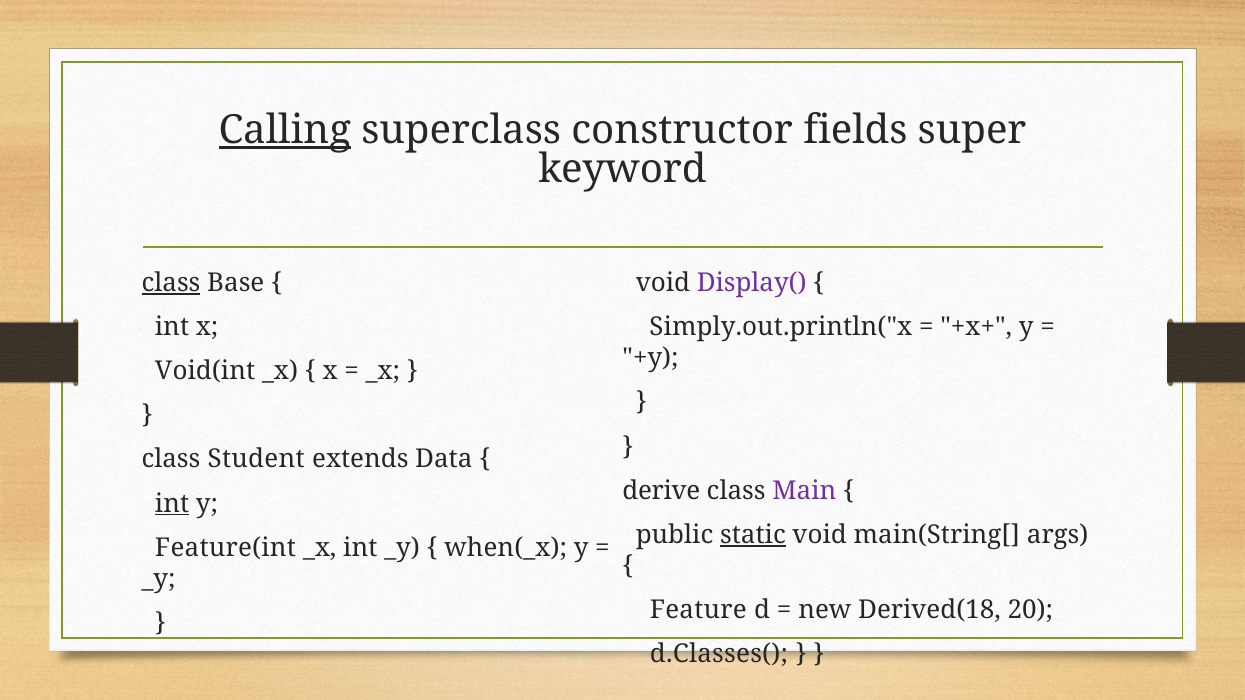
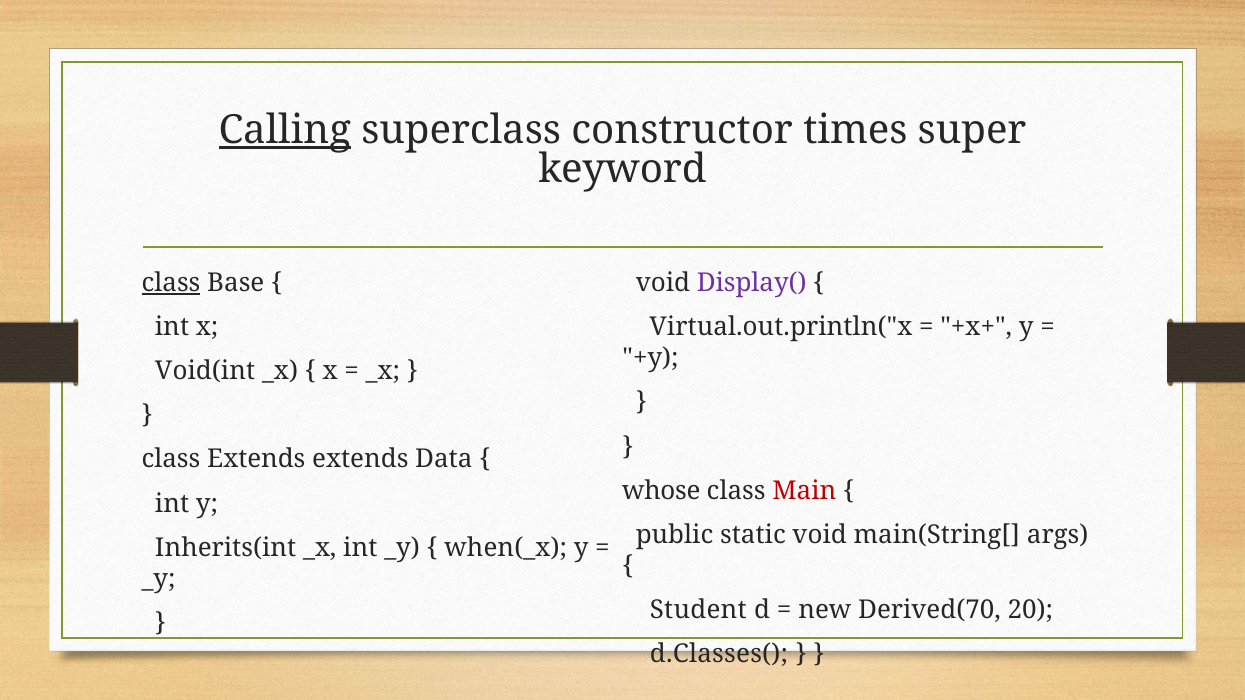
fields: fields -> times
Simply.out.println("x: Simply.out.println("x -> Virtual.out.println("x
class Student: Student -> Extends
derive: derive -> whose
Main colour: purple -> red
int at (172, 504) underline: present -> none
static underline: present -> none
Feature(int: Feature(int -> Inherits(int
Feature: Feature -> Student
Derived(18: Derived(18 -> Derived(70
